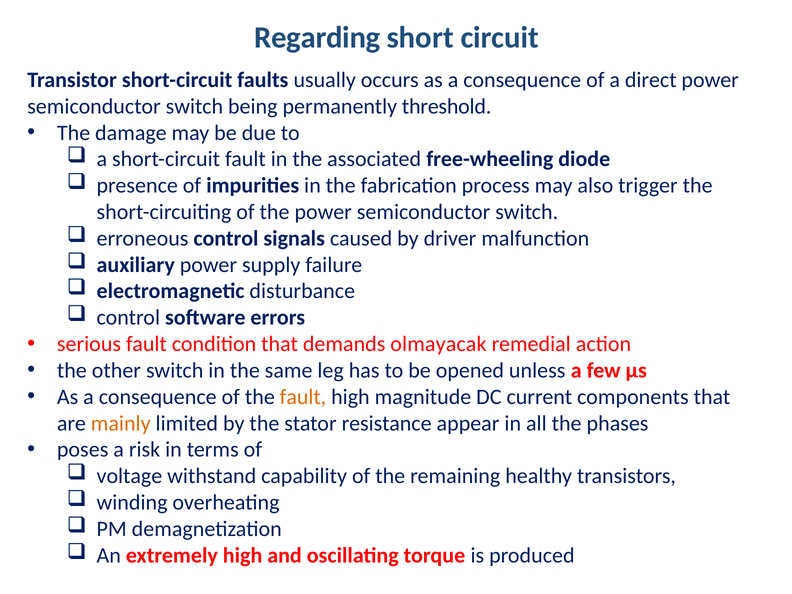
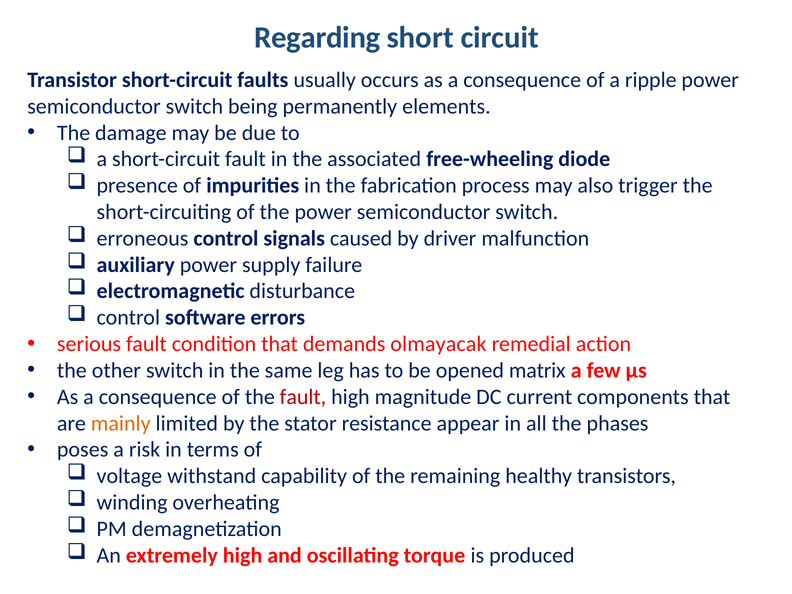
direct: direct -> ripple
threshold: threshold -> elements
unless: unless -> matrix
fault at (303, 397) colour: orange -> red
